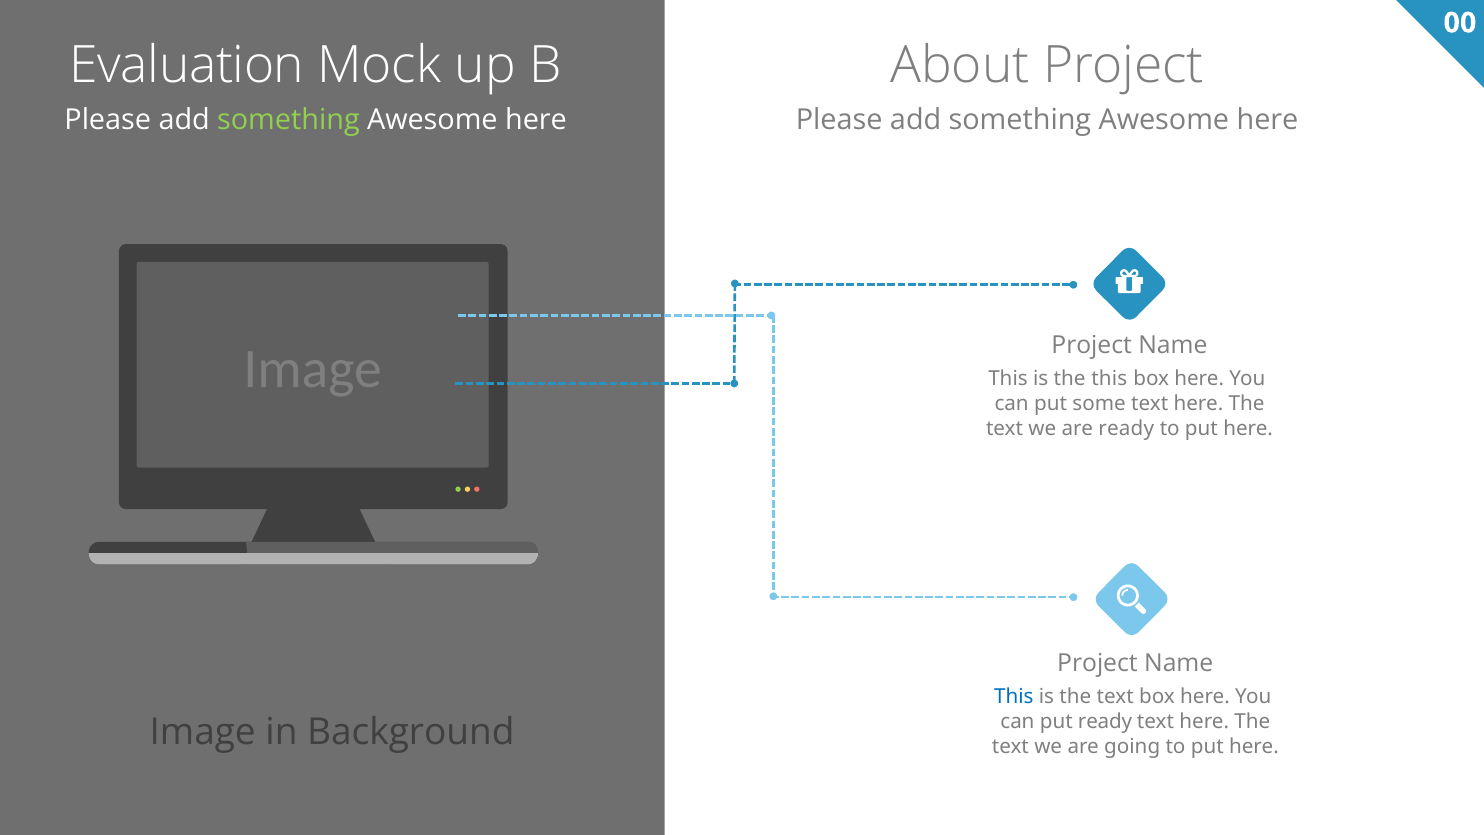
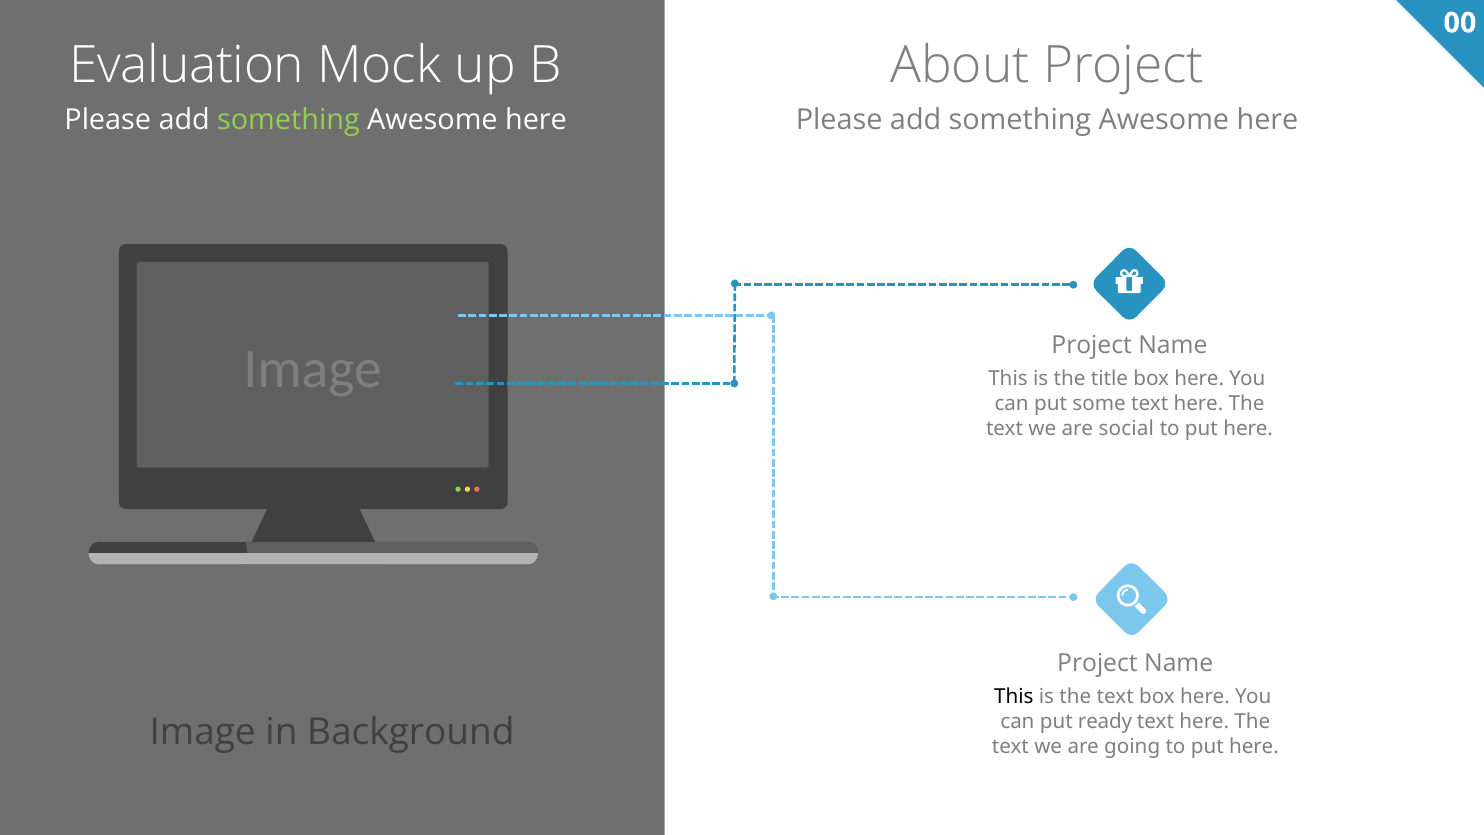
the this: this -> title
are ready: ready -> social
This at (1014, 696) colour: blue -> black
